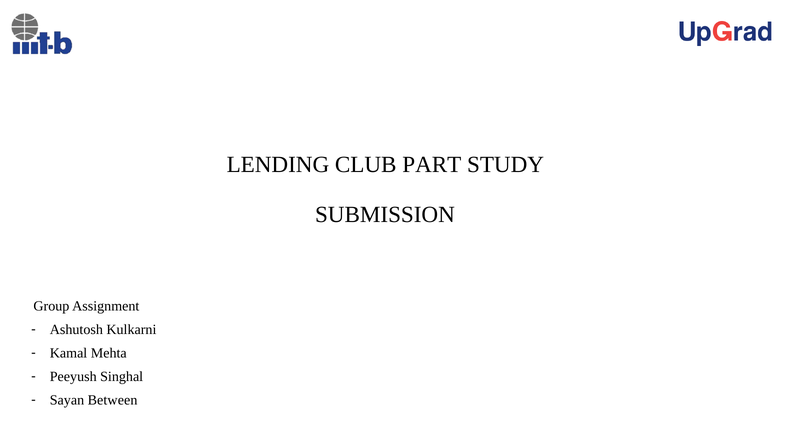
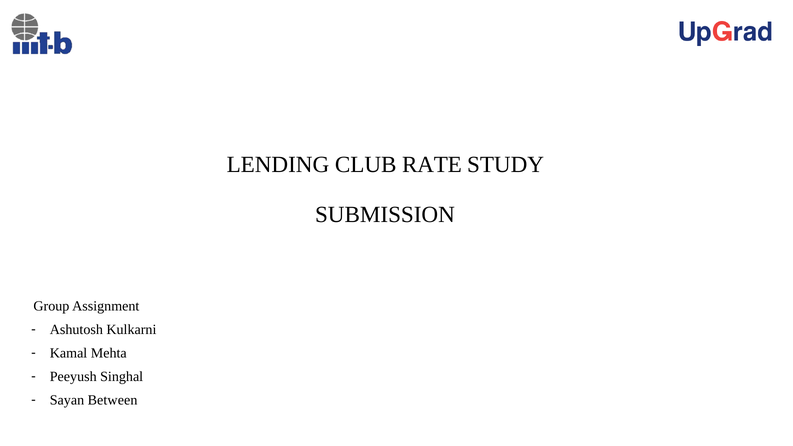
PART: PART -> RATE
